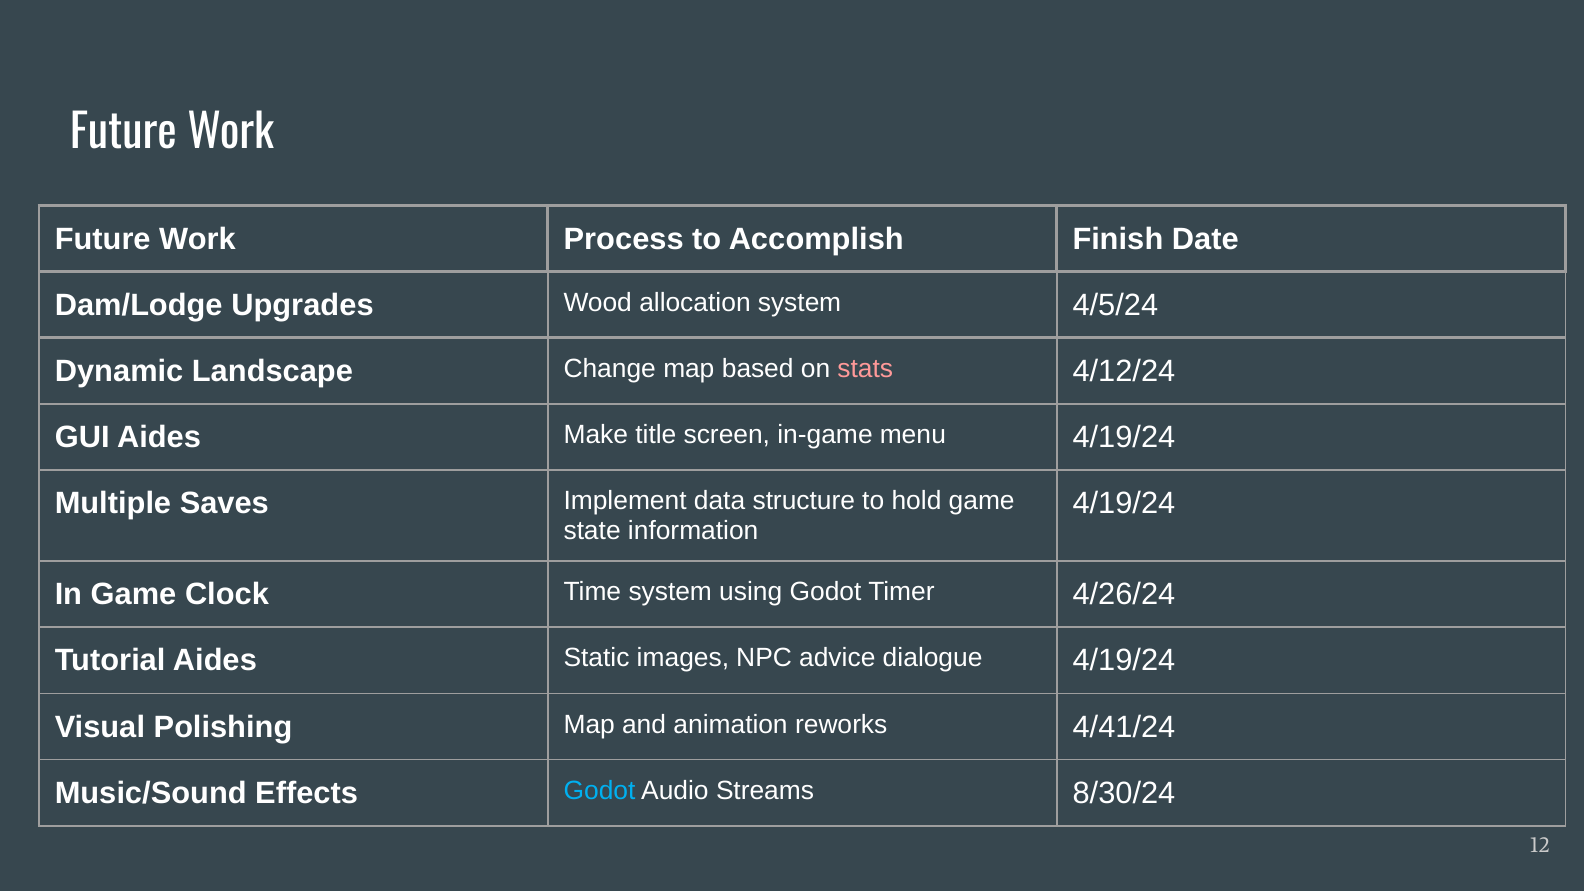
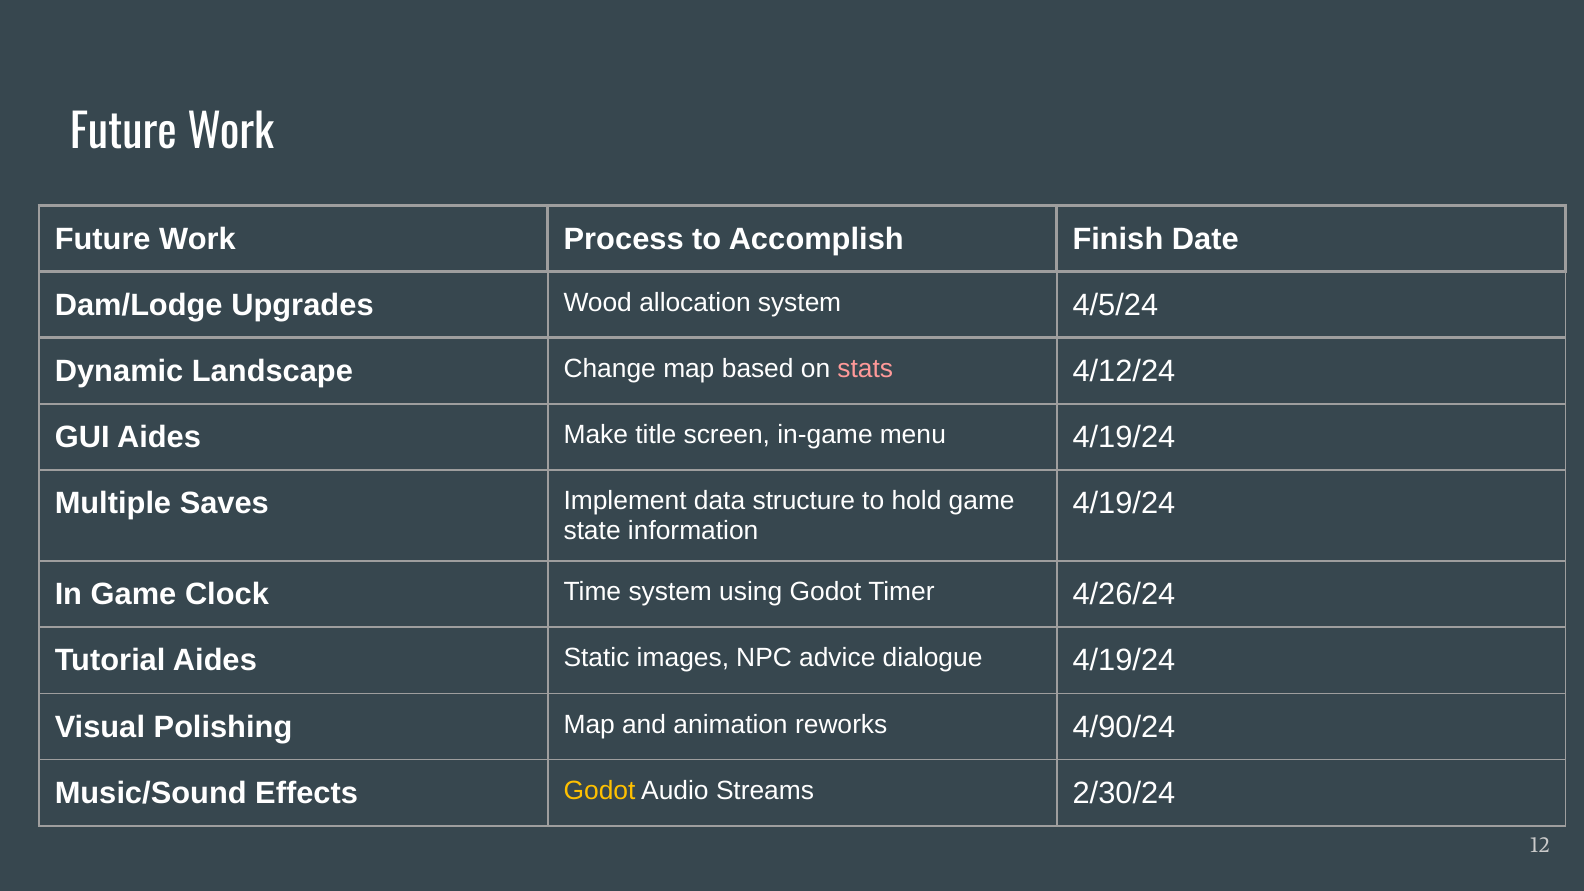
4/41/24: 4/41/24 -> 4/90/24
Godot at (600, 791) colour: light blue -> yellow
8/30/24: 8/30/24 -> 2/30/24
